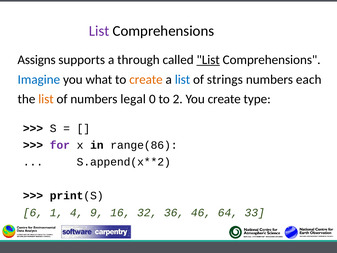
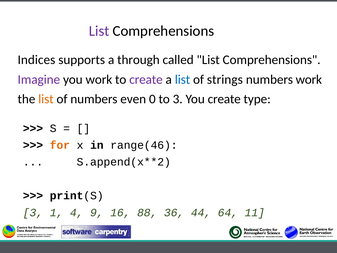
Assigns: Assigns -> Indices
List at (208, 60) underline: present -> none
Imagine colour: blue -> purple
you what: what -> work
create at (146, 79) colour: orange -> purple
numbers each: each -> work
legal: legal -> even
to 2: 2 -> 3
for colour: purple -> orange
range(86: range(86 -> range(46
6 at (33, 212): 6 -> 3
32: 32 -> 88
46: 46 -> 44
33: 33 -> 11
